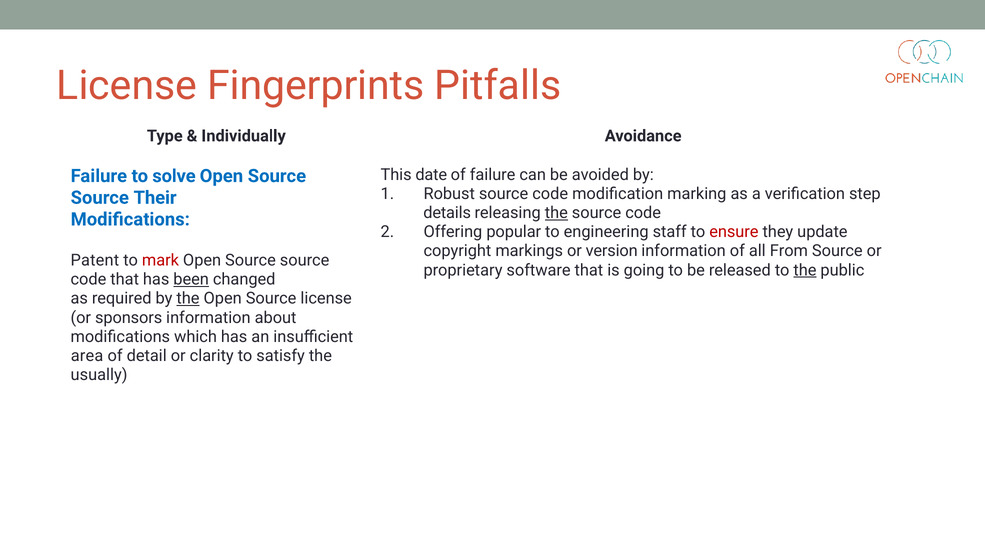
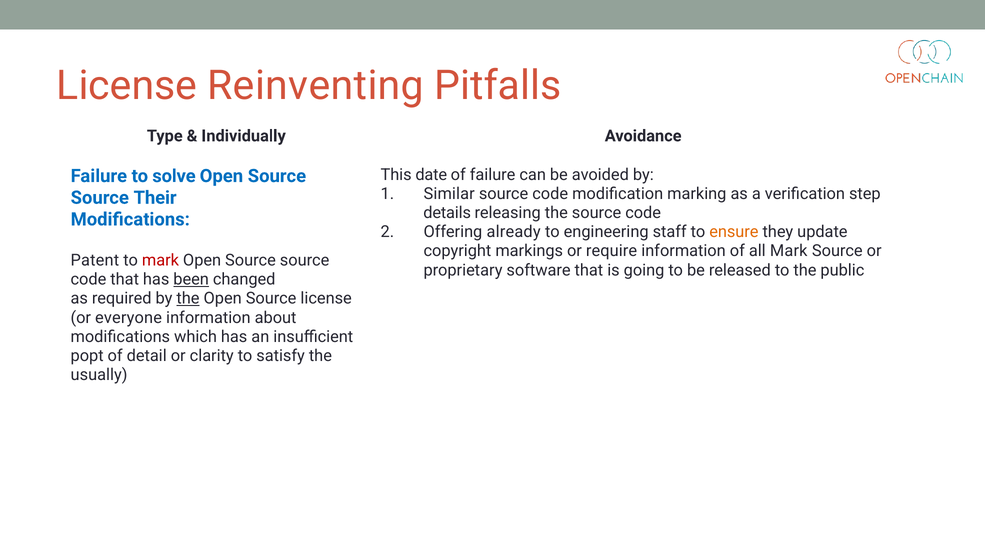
Fingerprints: Fingerprints -> Reinventing
Robust: Robust -> Similar
the at (556, 213) underline: present -> none
popular: popular -> already
ensure colour: red -> orange
version: version -> require
all From: From -> Mark
the at (805, 270) underline: present -> none
sponsors: sponsors -> everyone
area: area -> popt
